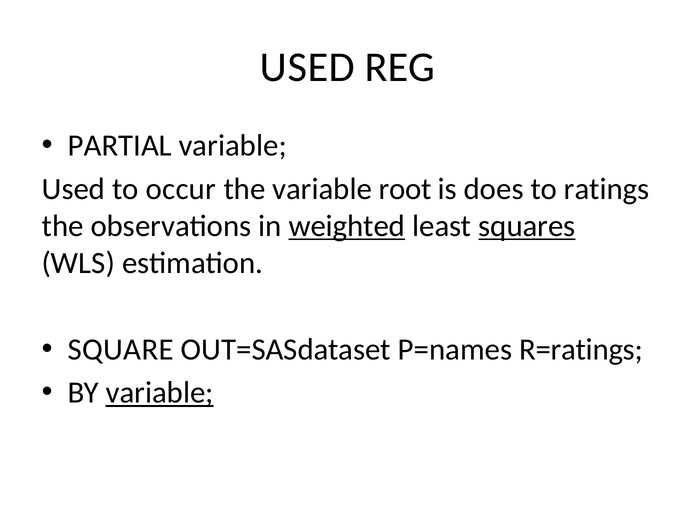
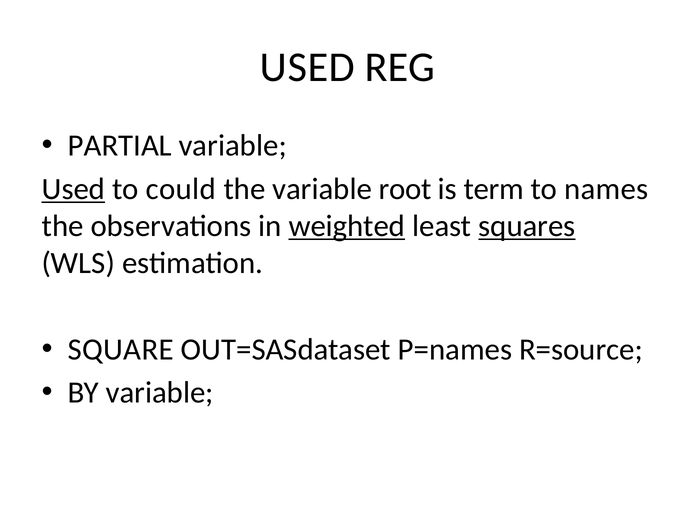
Used at (73, 189) underline: none -> present
occur: occur -> could
does: does -> term
ratings: ratings -> names
R=ratings: R=ratings -> R=source
variable at (160, 393) underline: present -> none
